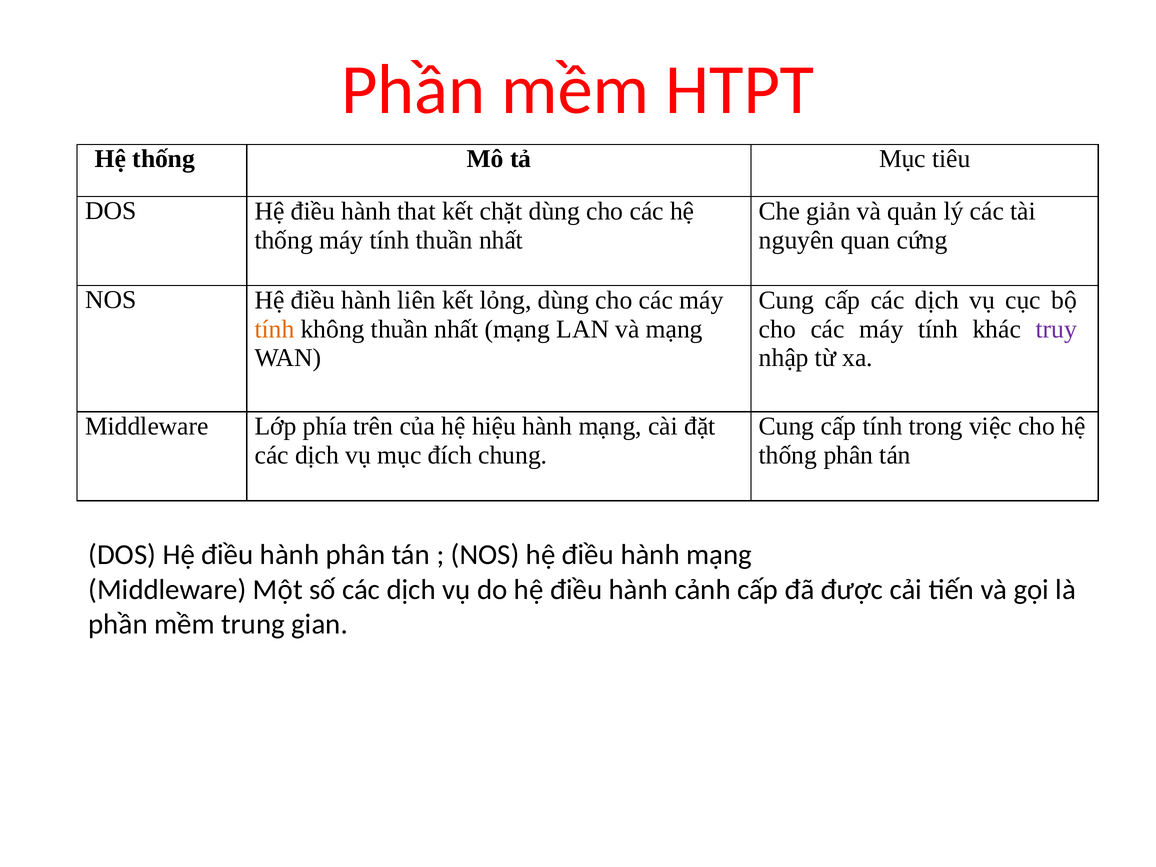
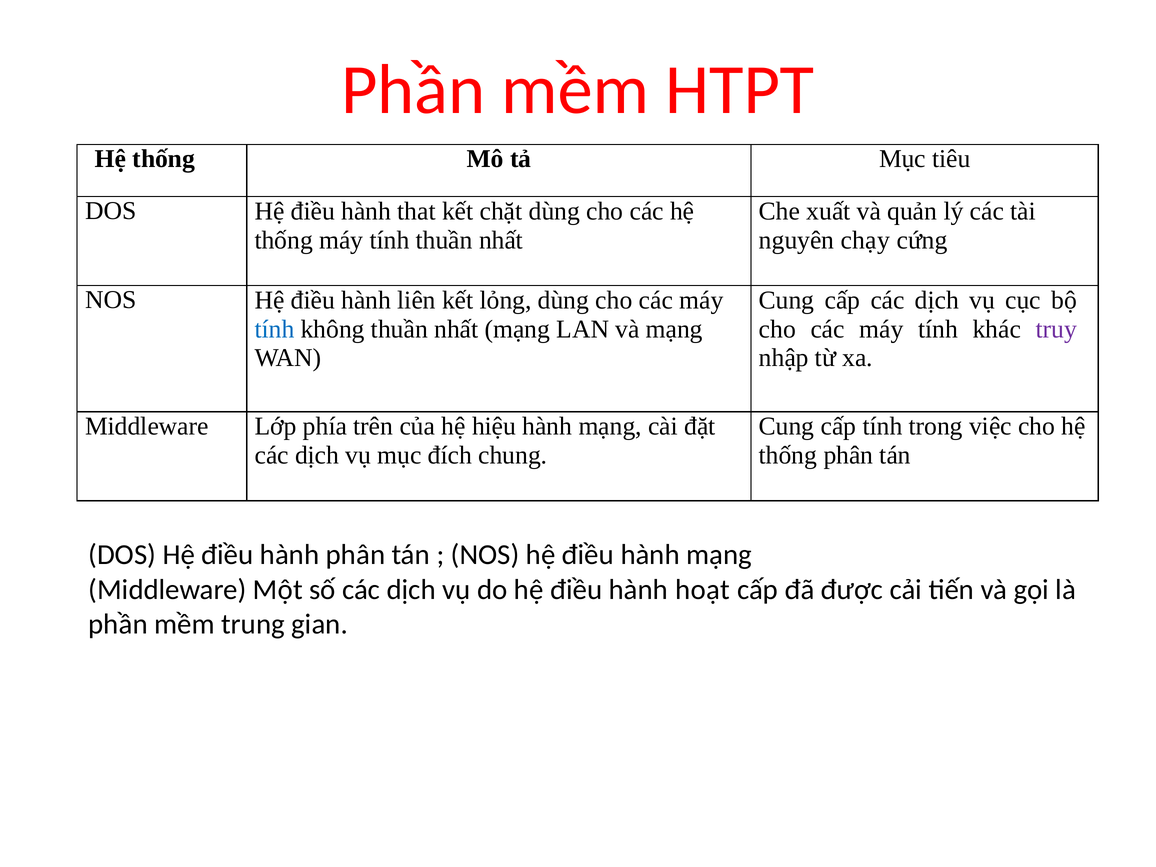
giản: giản -> xuất
quan: quan -> chạy
tính at (275, 329) colour: orange -> blue
cảnh: cảnh -> hoạt
